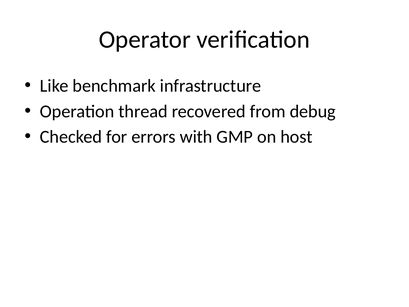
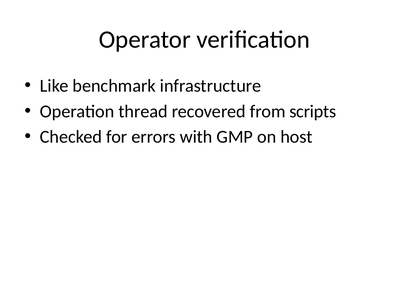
debug: debug -> scripts
